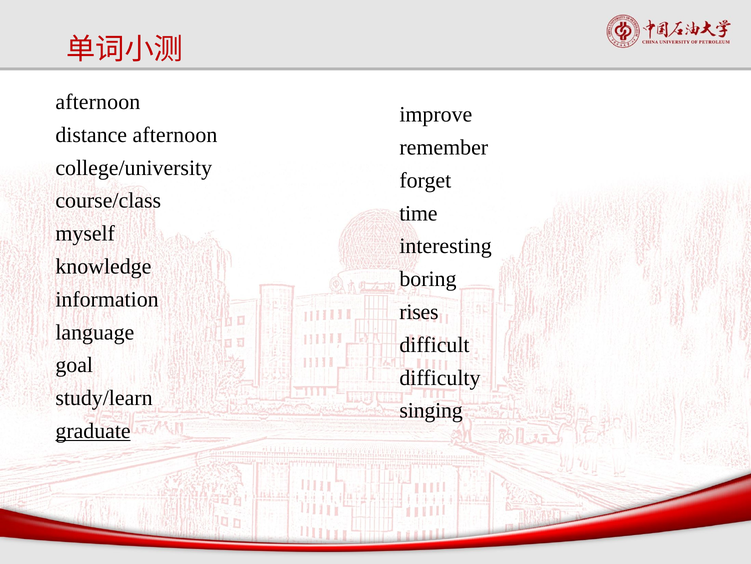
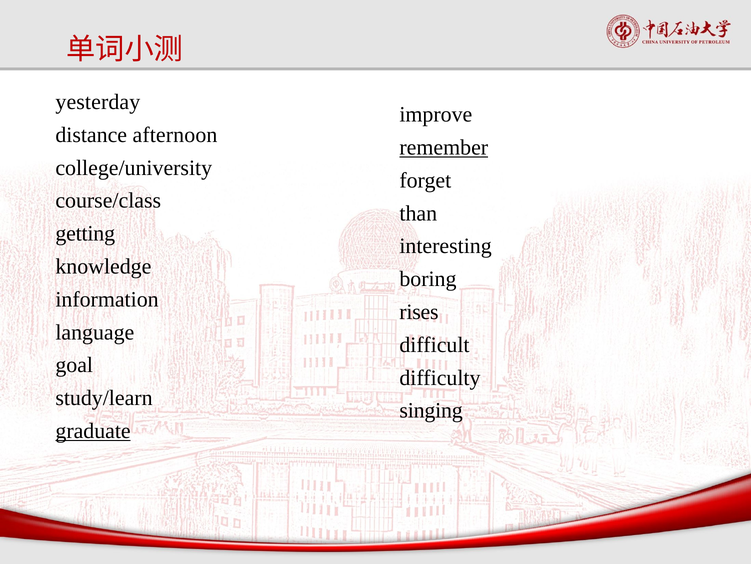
afternoon at (98, 102): afternoon -> yesterday
remember underline: none -> present
time: time -> than
myself: myself -> getting
